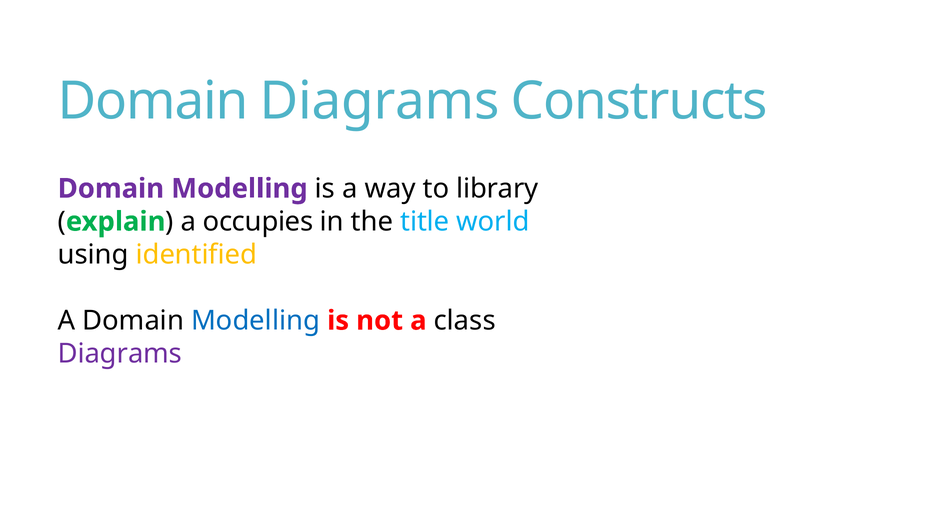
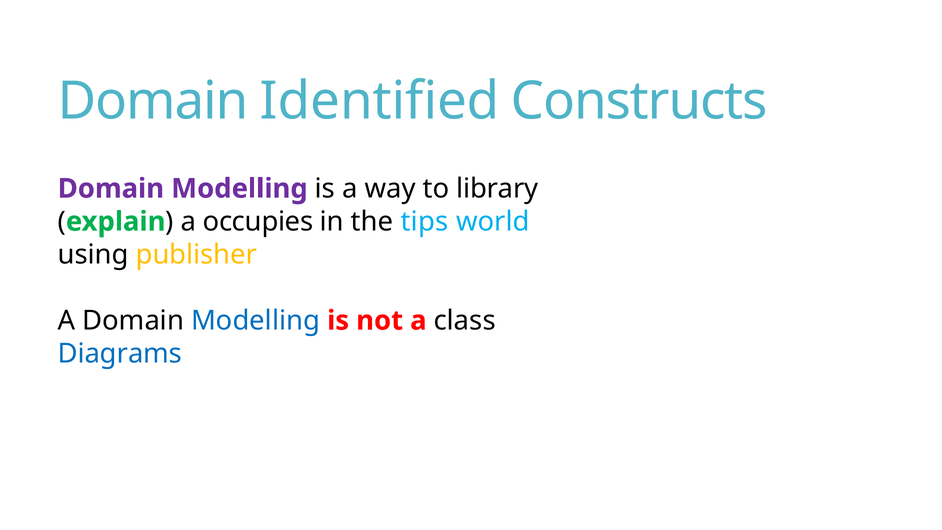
Domain Diagrams: Diagrams -> Identified
title: title -> tips
identified: identified -> publisher
Diagrams at (120, 354) colour: purple -> blue
